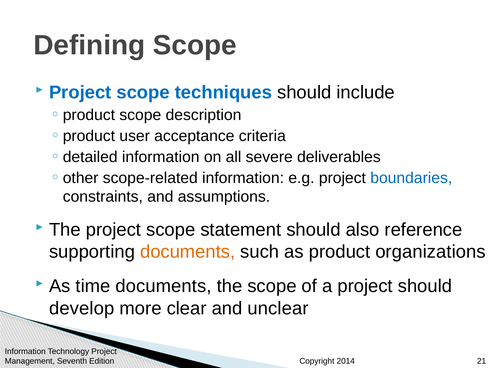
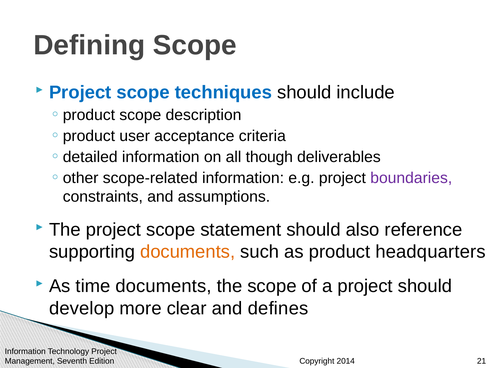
severe: severe -> though
boundaries colour: blue -> purple
organizations: organizations -> headquarters
unclear: unclear -> defines
